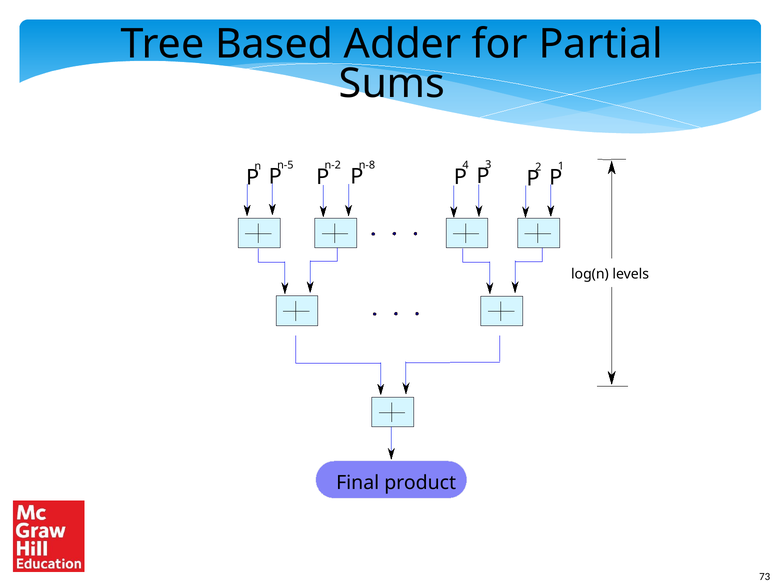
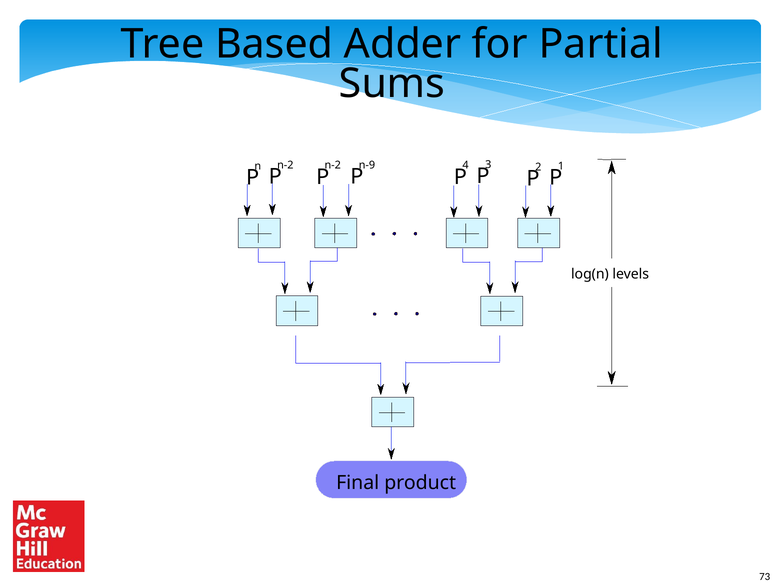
n-5 at (285, 165): n-5 -> n-2
n-8: n-8 -> n-9
